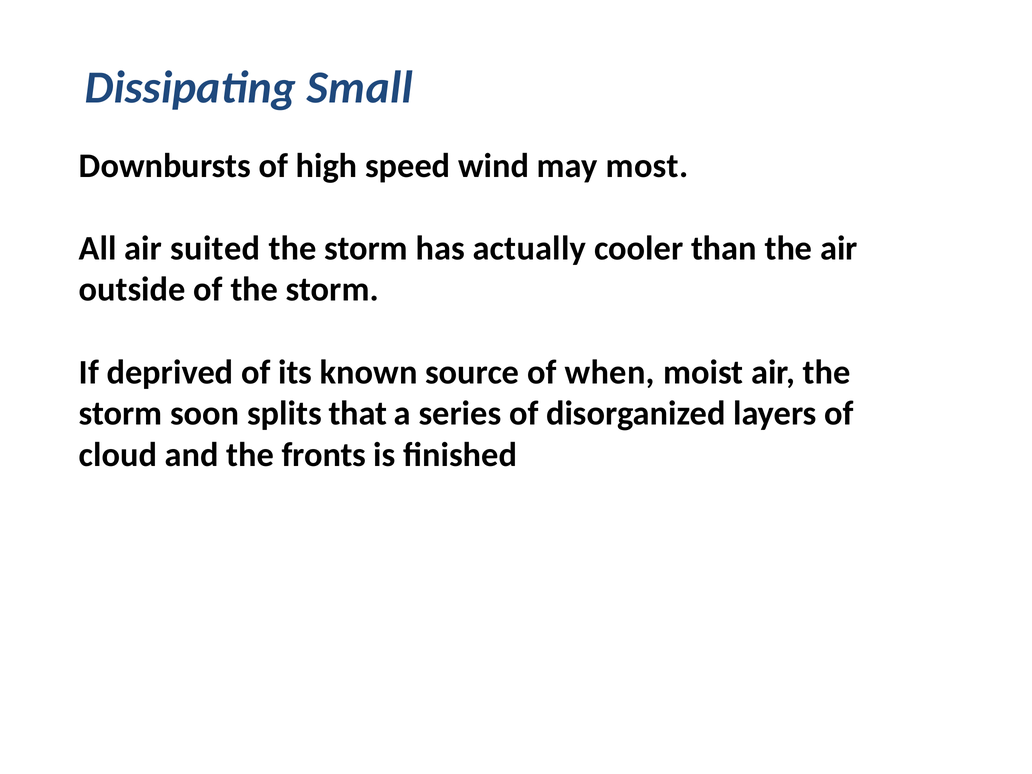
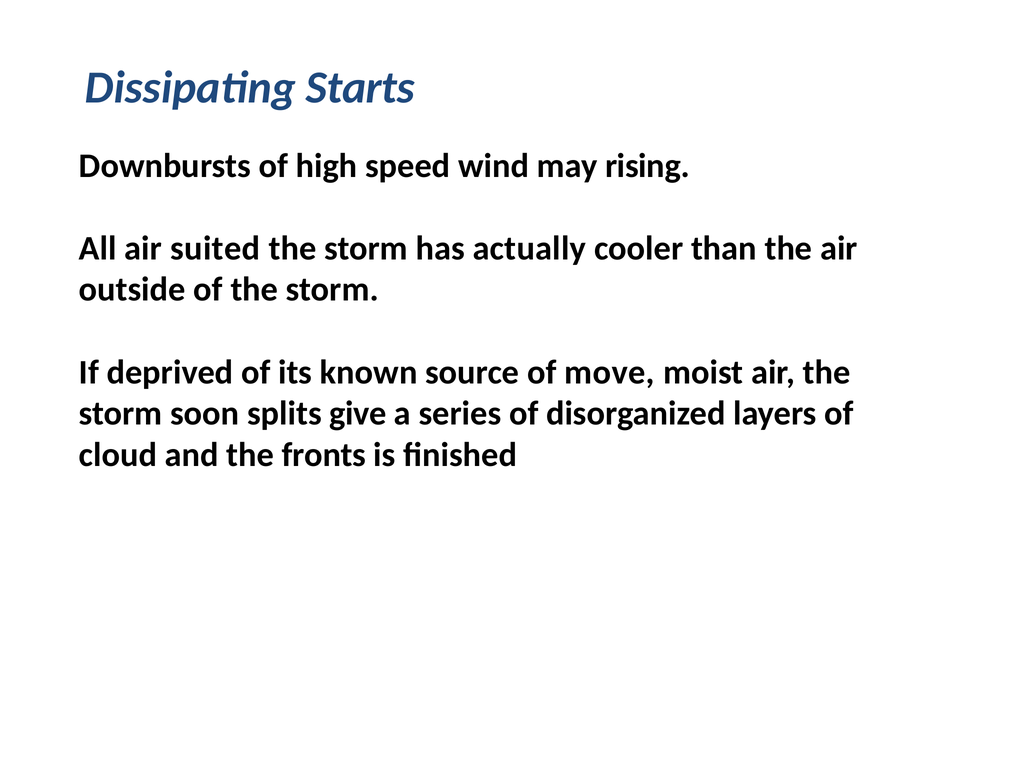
Small: Small -> Starts
most: most -> rising
when: when -> move
that: that -> give
